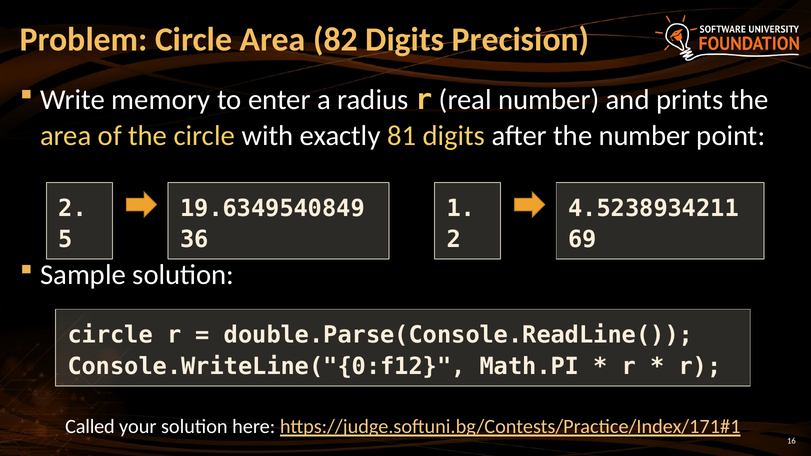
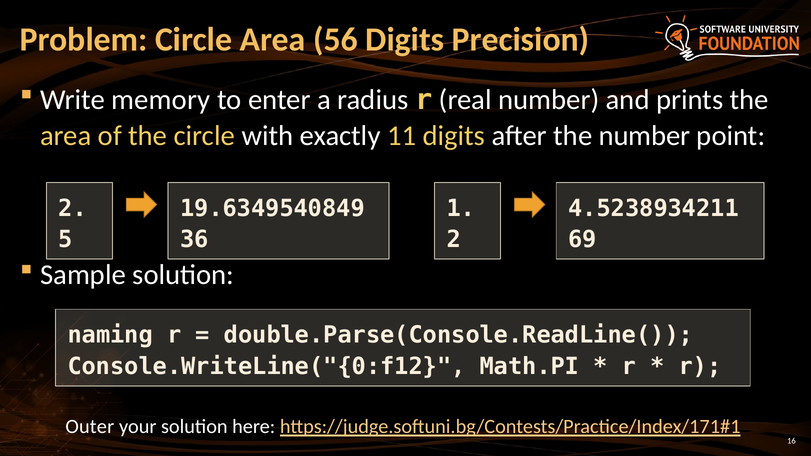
82: 82 -> 56
81: 81 -> 11
circle at (110, 335): circle -> naming
Called: Called -> Outer
